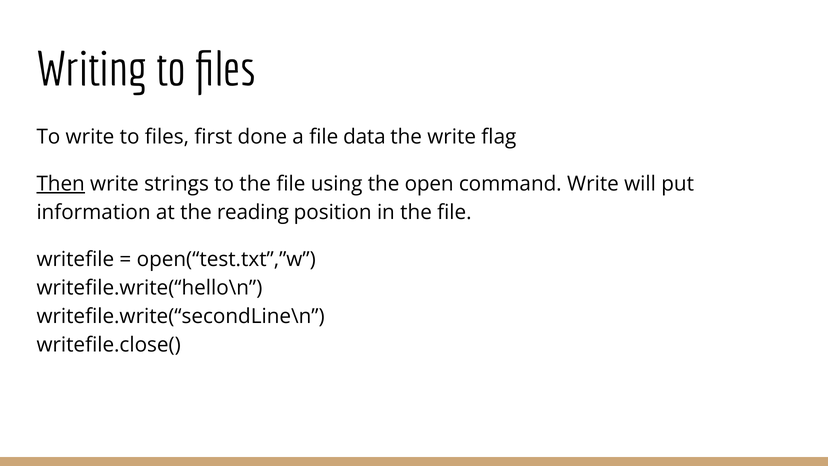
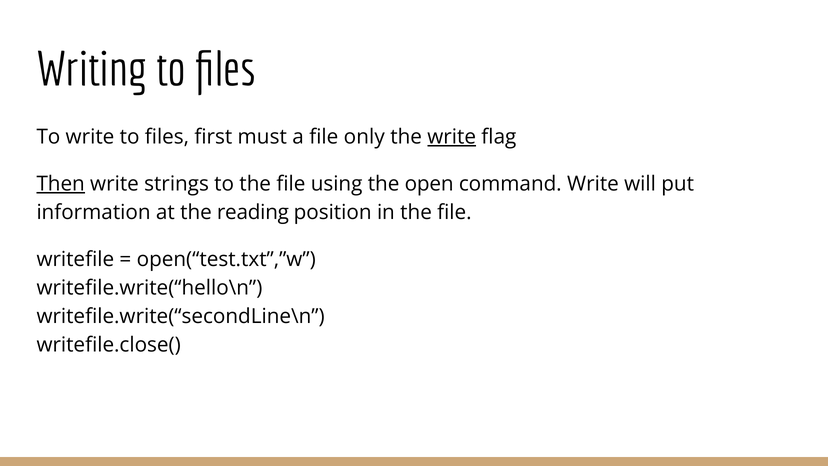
done: done -> must
data: data -> only
write at (452, 137) underline: none -> present
